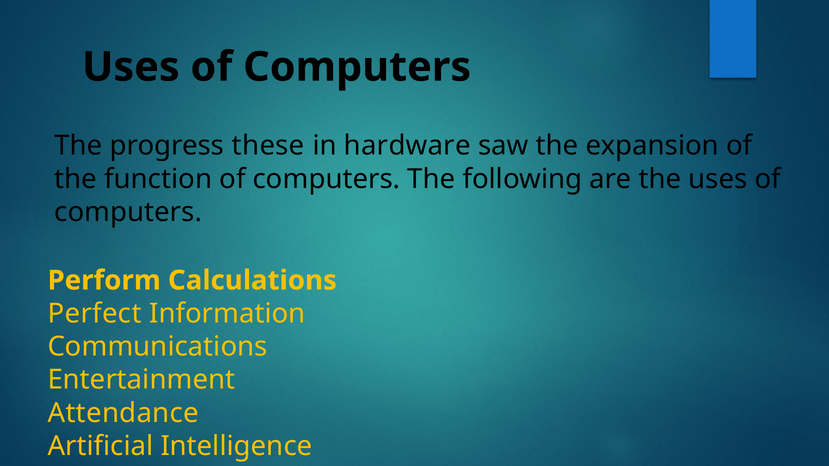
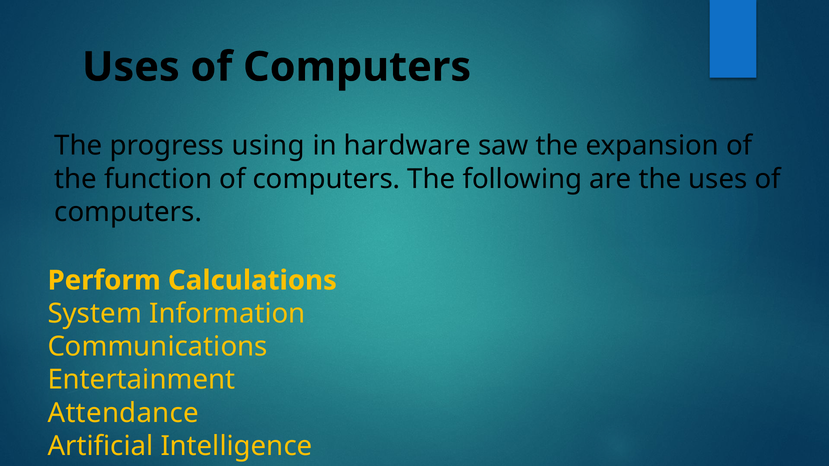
these: these -> using
Perfect: Perfect -> System
